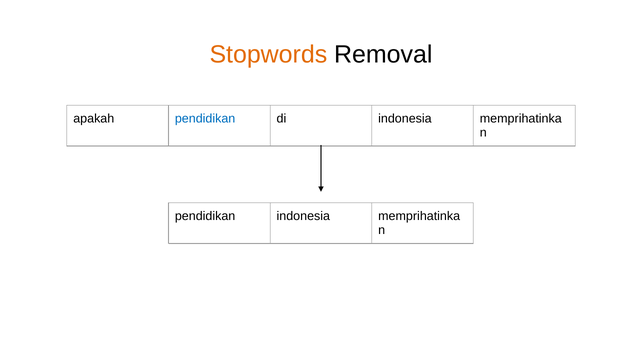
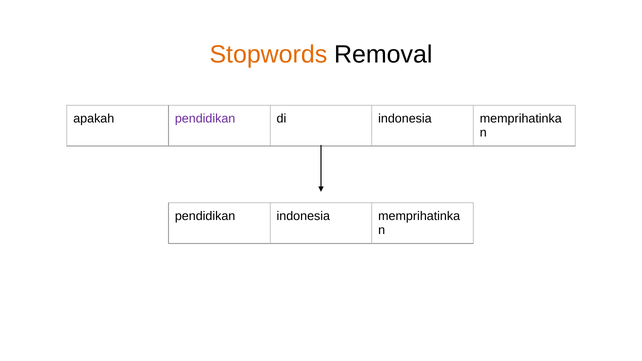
pendidikan at (205, 119) colour: blue -> purple
